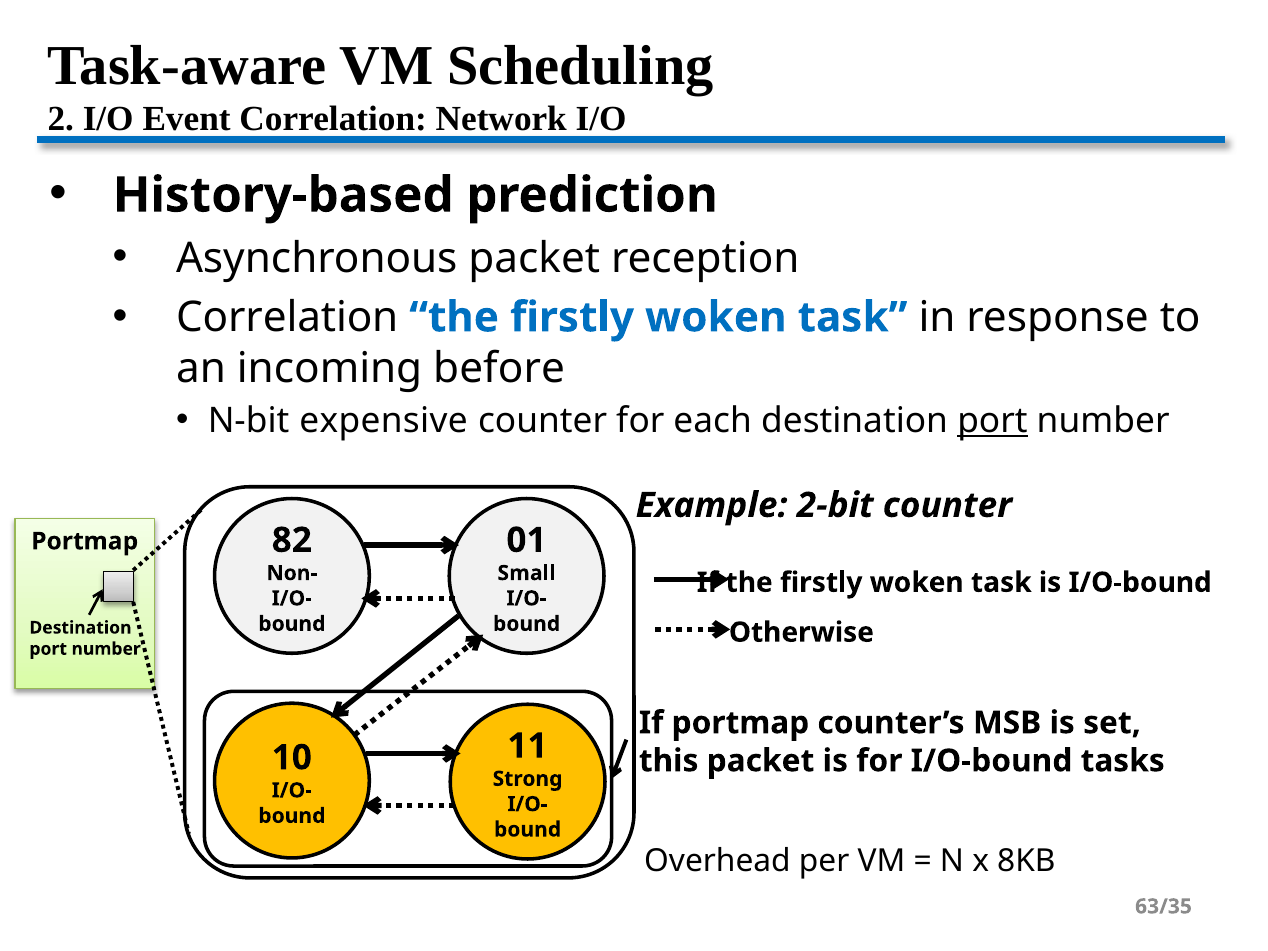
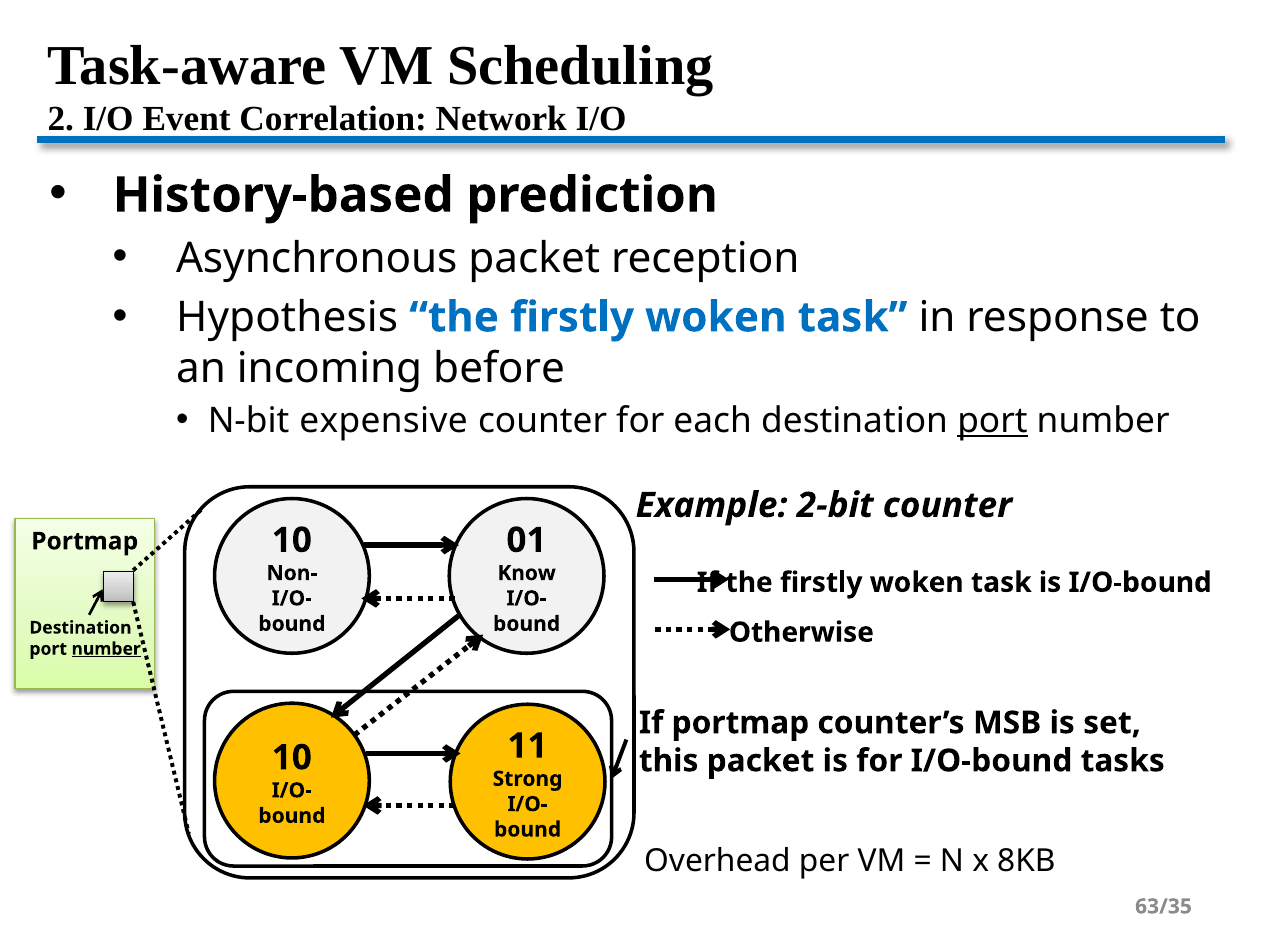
Correlation at (287, 317): Correlation -> Hypothesis
Portmap 82: 82 -> 10
Small: Small -> Know
number at (106, 649) underline: none -> present
